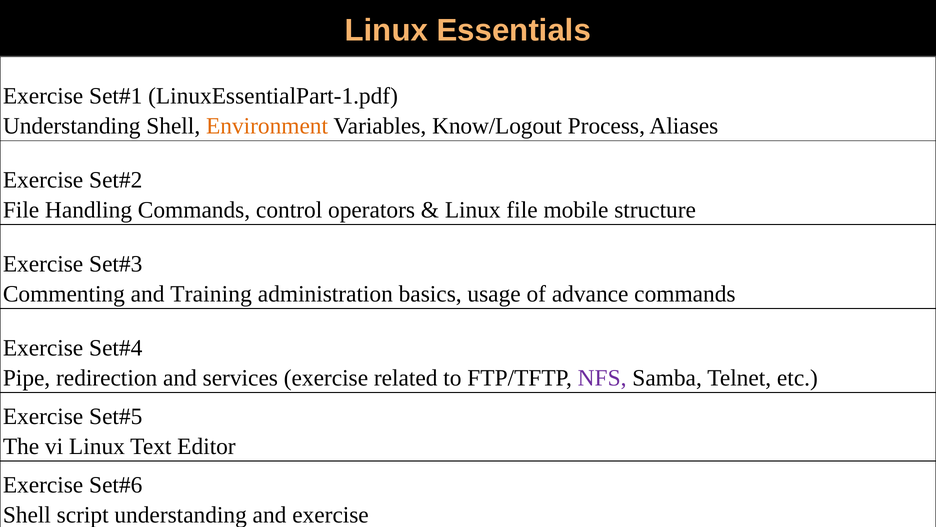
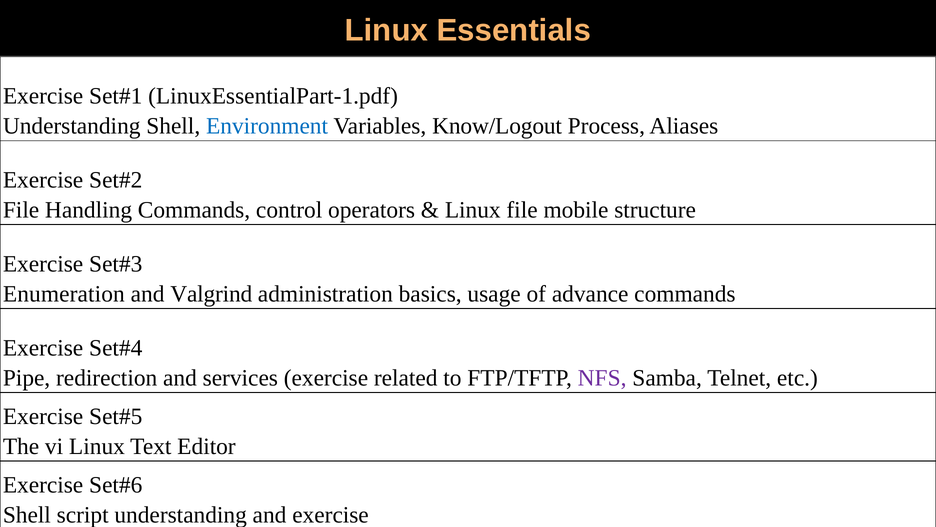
Environment colour: orange -> blue
Commenting: Commenting -> Enumeration
Training: Training -> Valgrind
